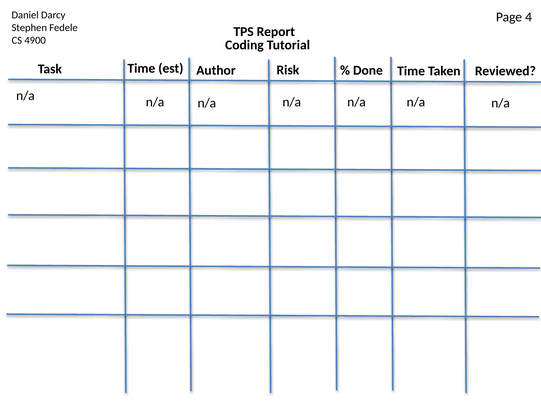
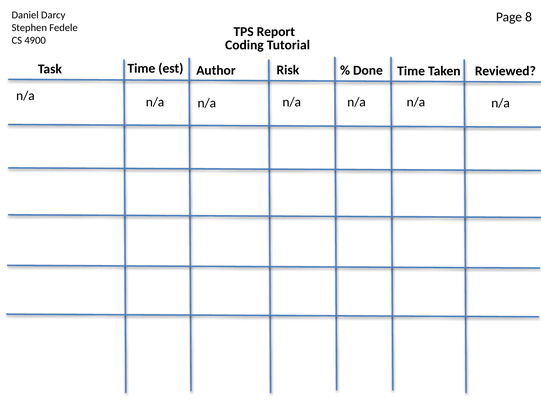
4: 4 -> 8
